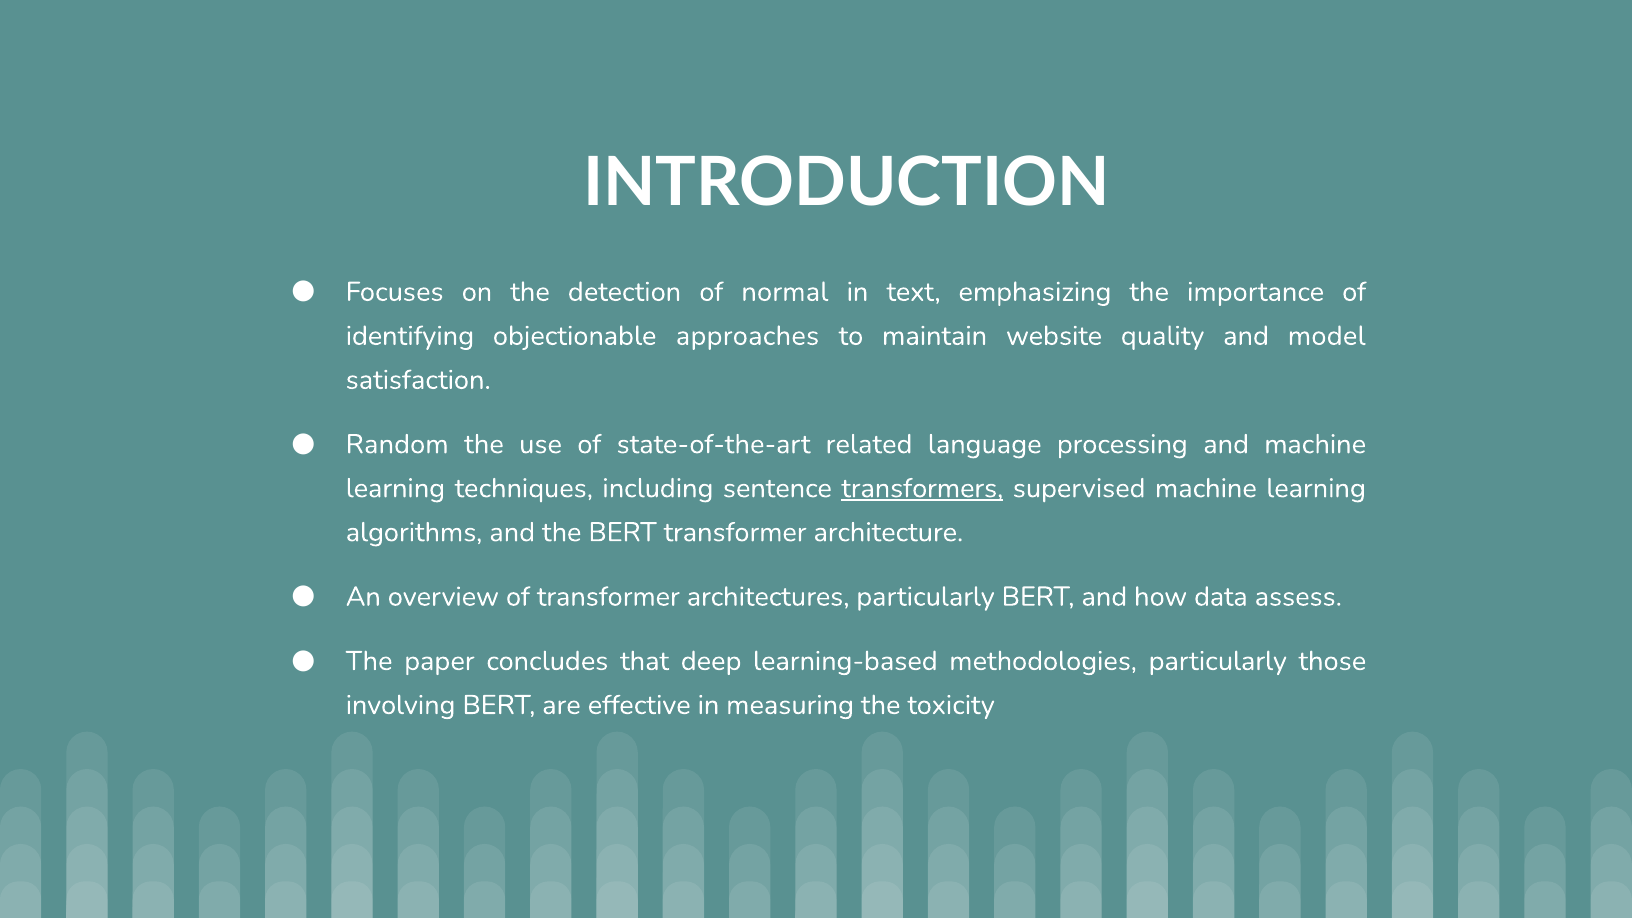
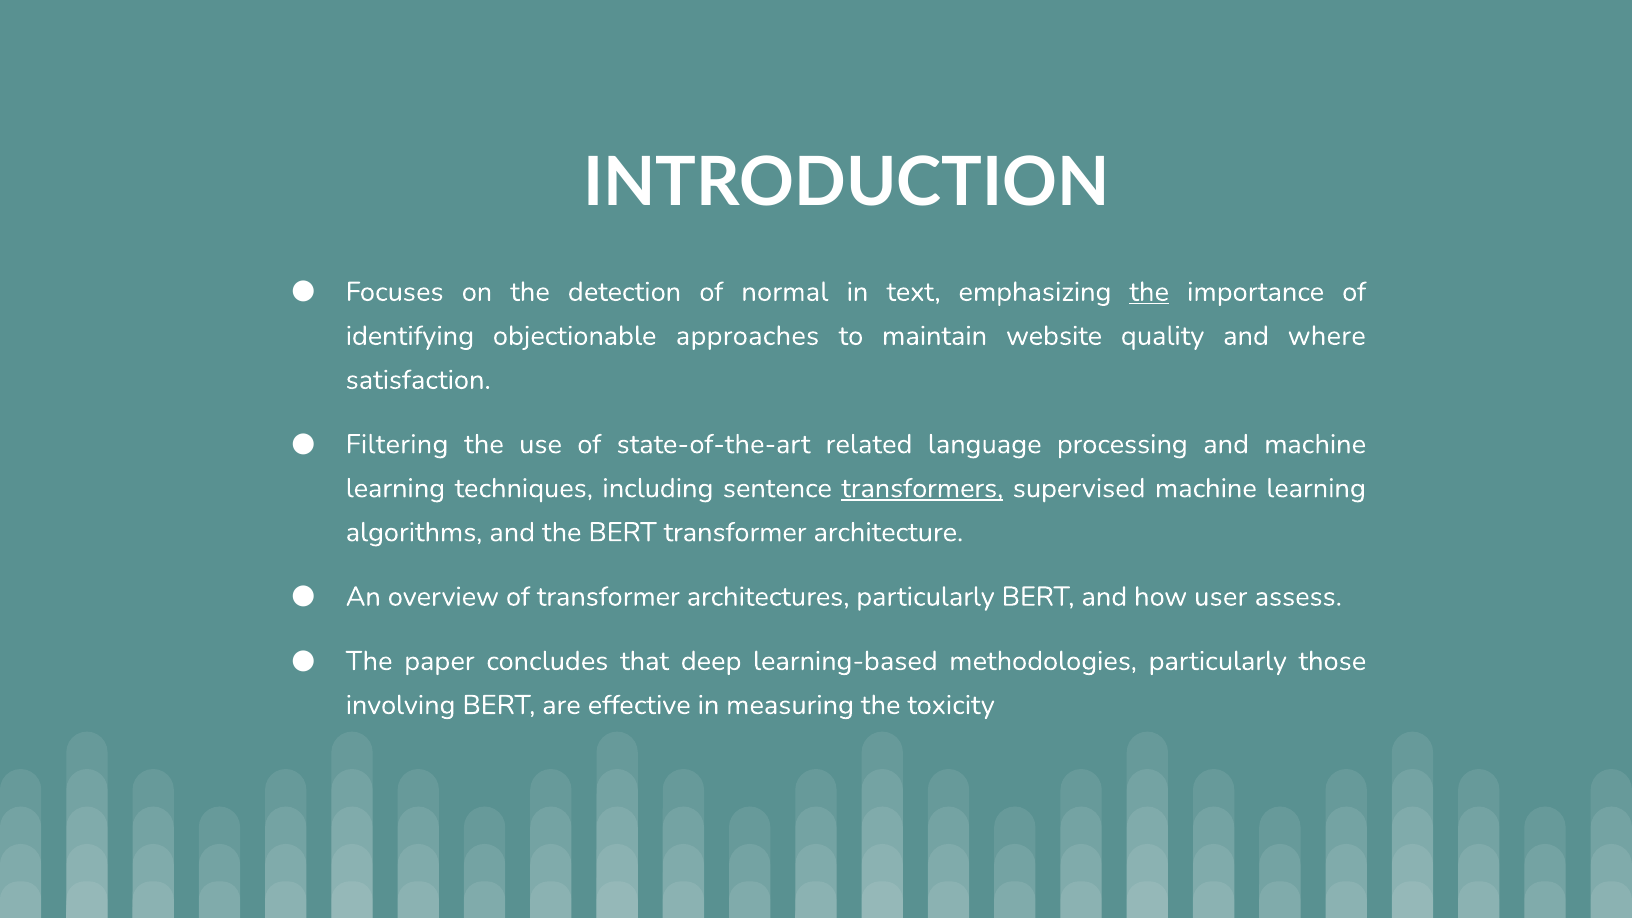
the at (1149, 292) underline: none -> present
model: model -> where
Random: Random -> Filtering
data: data -> user
